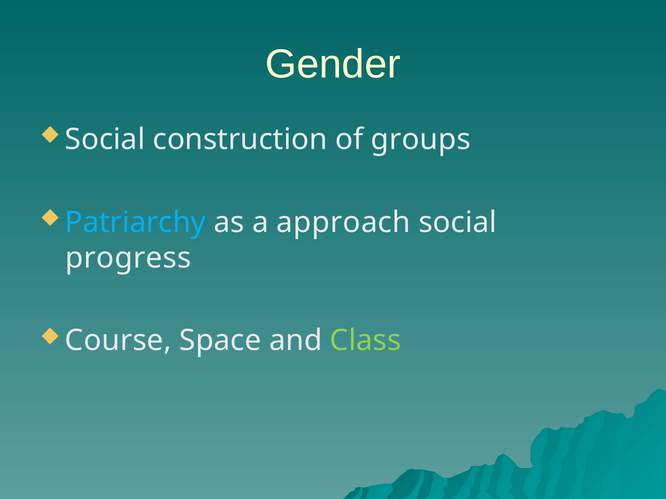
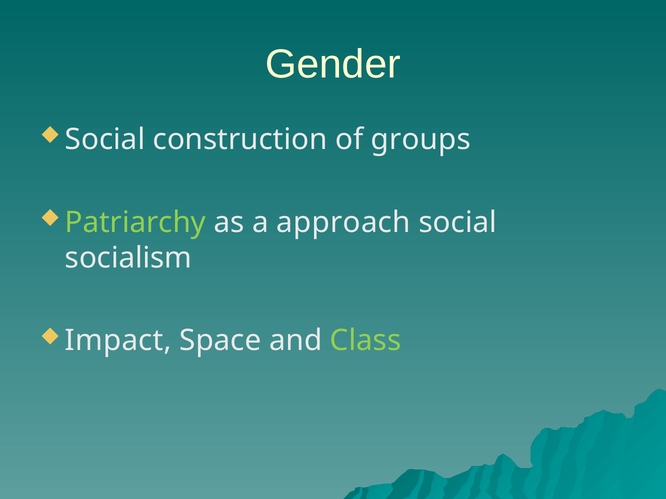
Patriarchy colour: light blue -> light green
progress: progress -> socialism
Course: Course -> Impact
